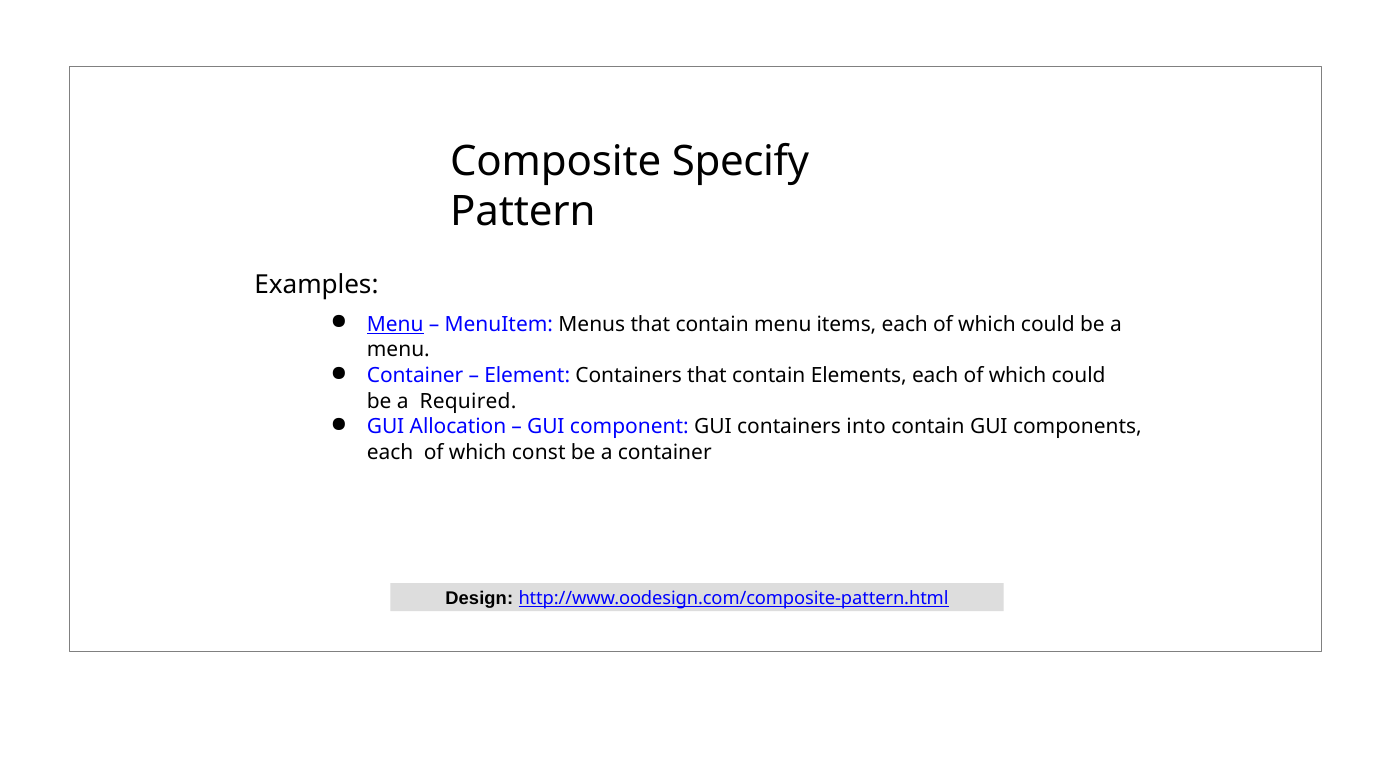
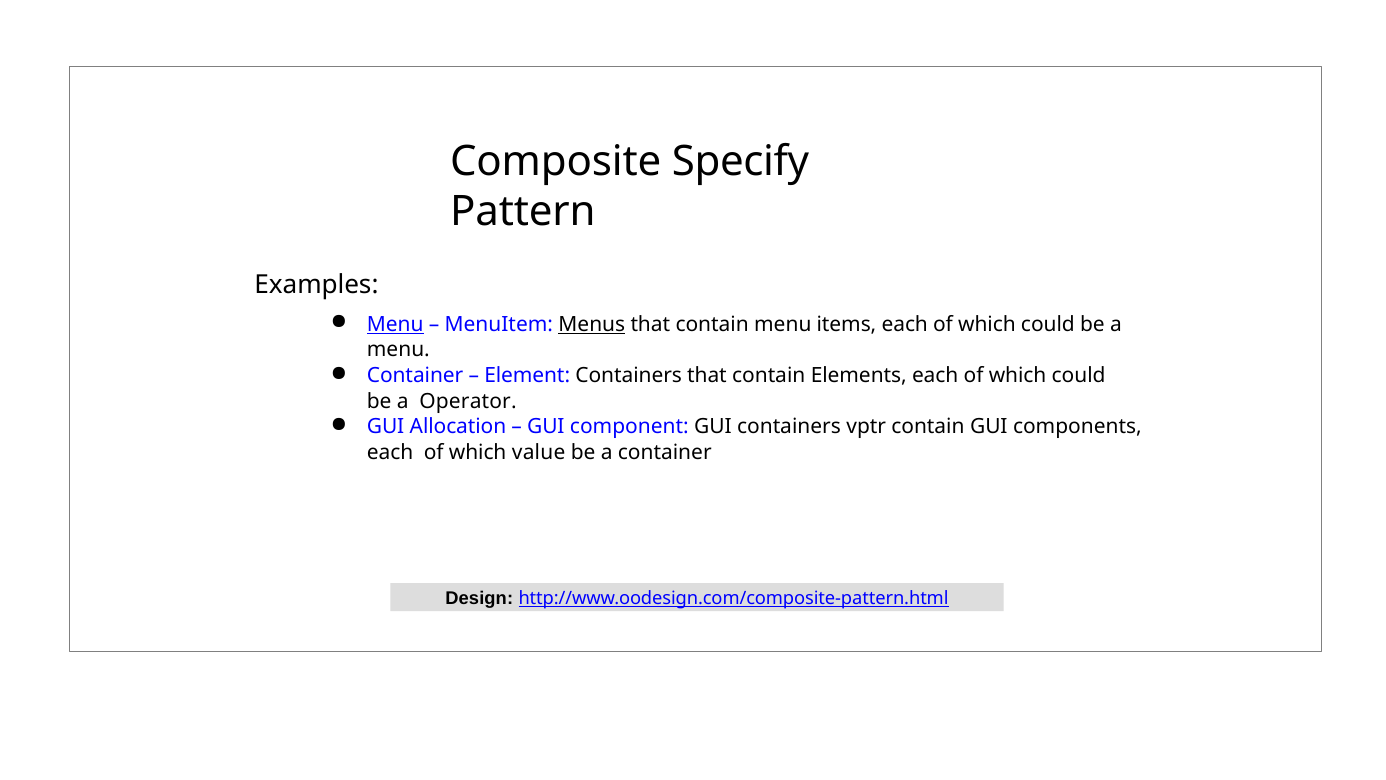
Menus underline: none -> present
Required: Required -> Operator
into: into -> vptr
const: const -> value
